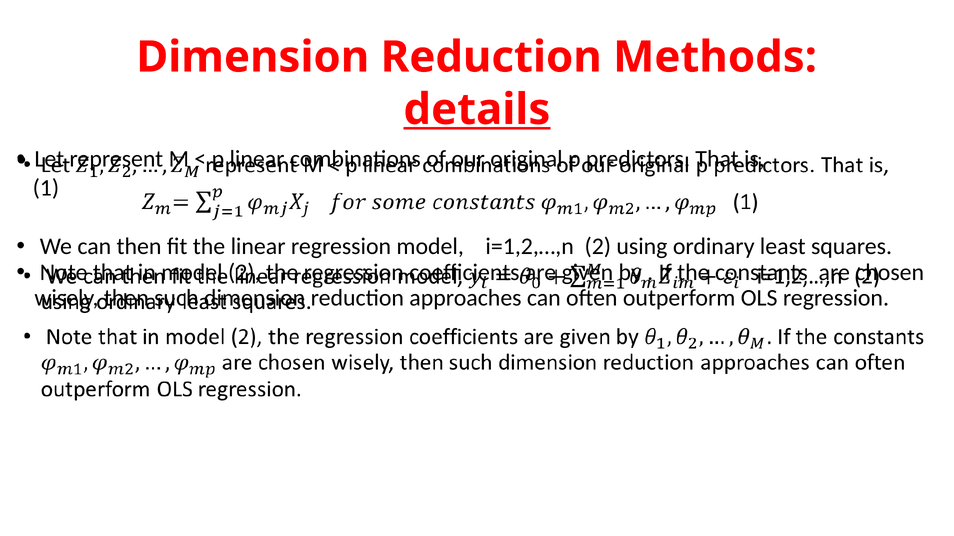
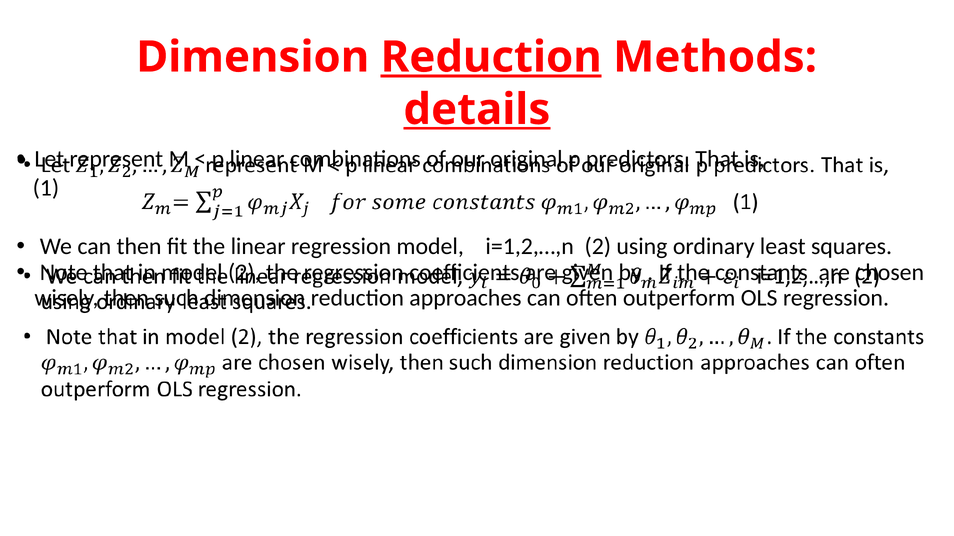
Reduction at (491, 57) underline: none -> present
